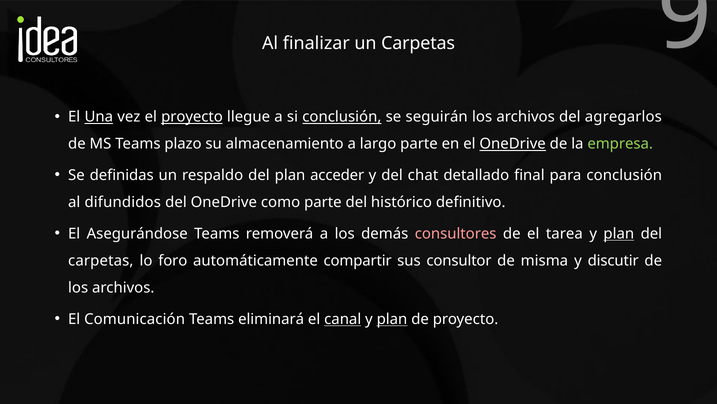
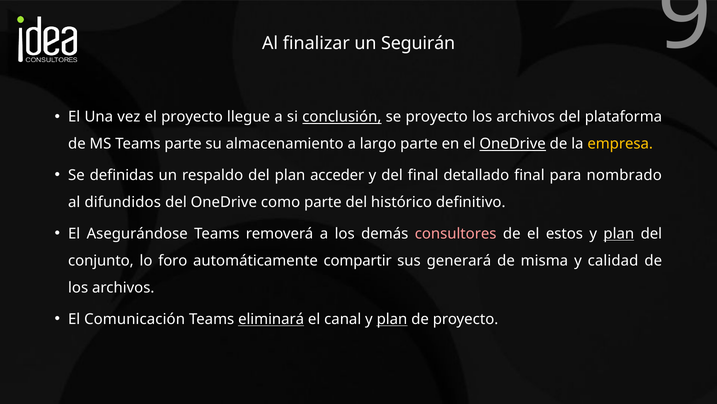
un Carpetas: Carpetas -> Seguirán
Una underline: present -> none
proyecto at (192, 117) underline: present -> none
se seguirán: seguirán -> proyecto
agregarlos: agregarlos -> plataforma
Teams plazo: plazo -> parte
empresa colour: light green -> yellow
del chat: chat -> final
para conclusión: conclusión -> nombrado
tarea: tarea -> estos
carpetas at (101, 260): carpetas -> conjunto
consultor: consultor -> generará
discutir: discutir -> calidad
eliminará underline: none -> present
canal underline: present -> none
